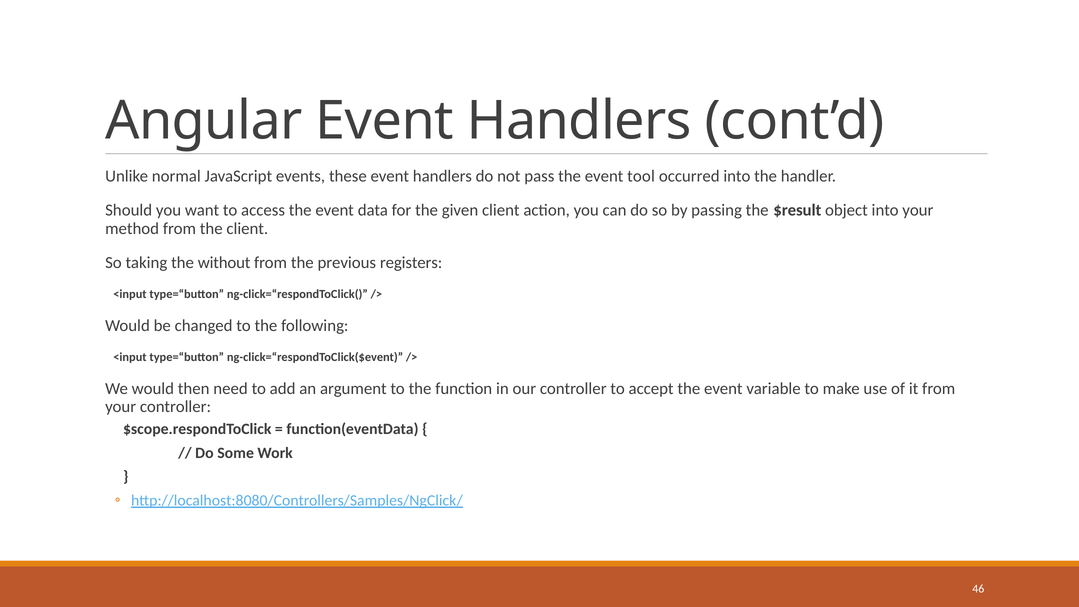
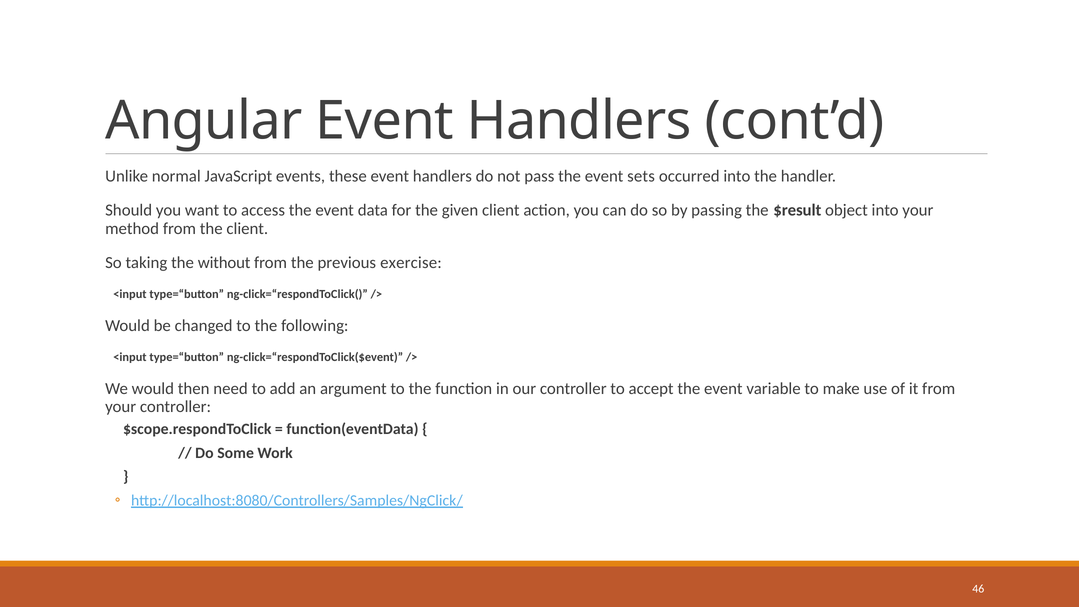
tool: tool -> sets
registers: registers -> exercise
